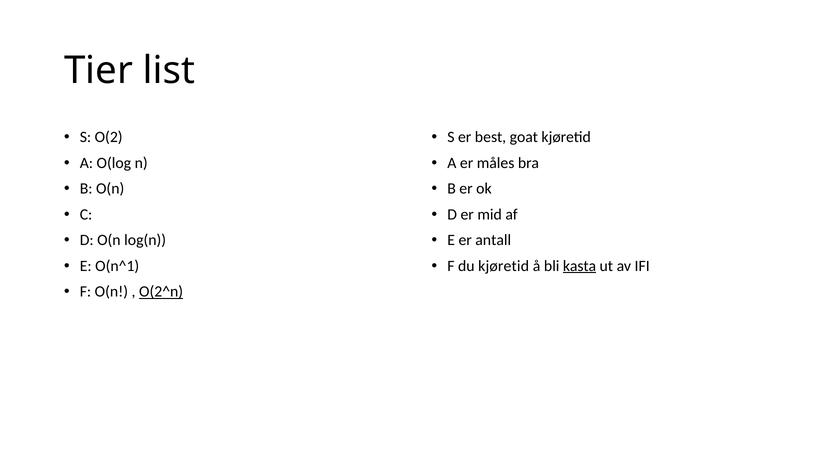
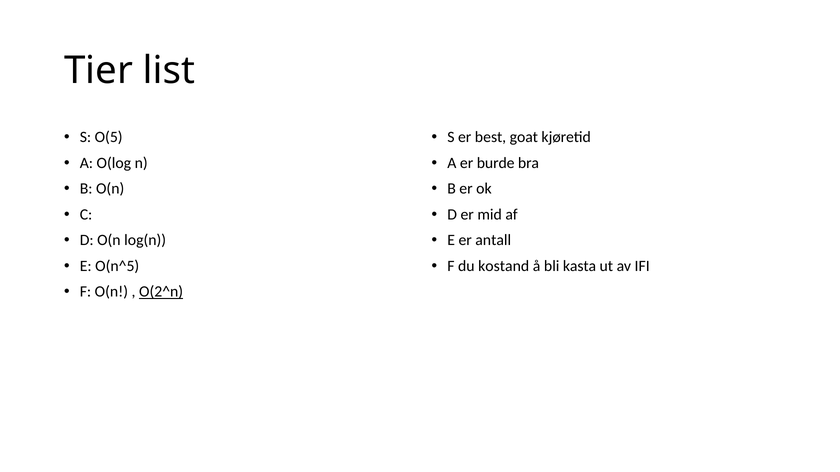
O(2: O(2 -> O(5
måles: måles -> burde
O(n^1: O(n^1 -> O(n^5
du kjøretid: kjøretid -> kostand
kasta underline: present -> none
